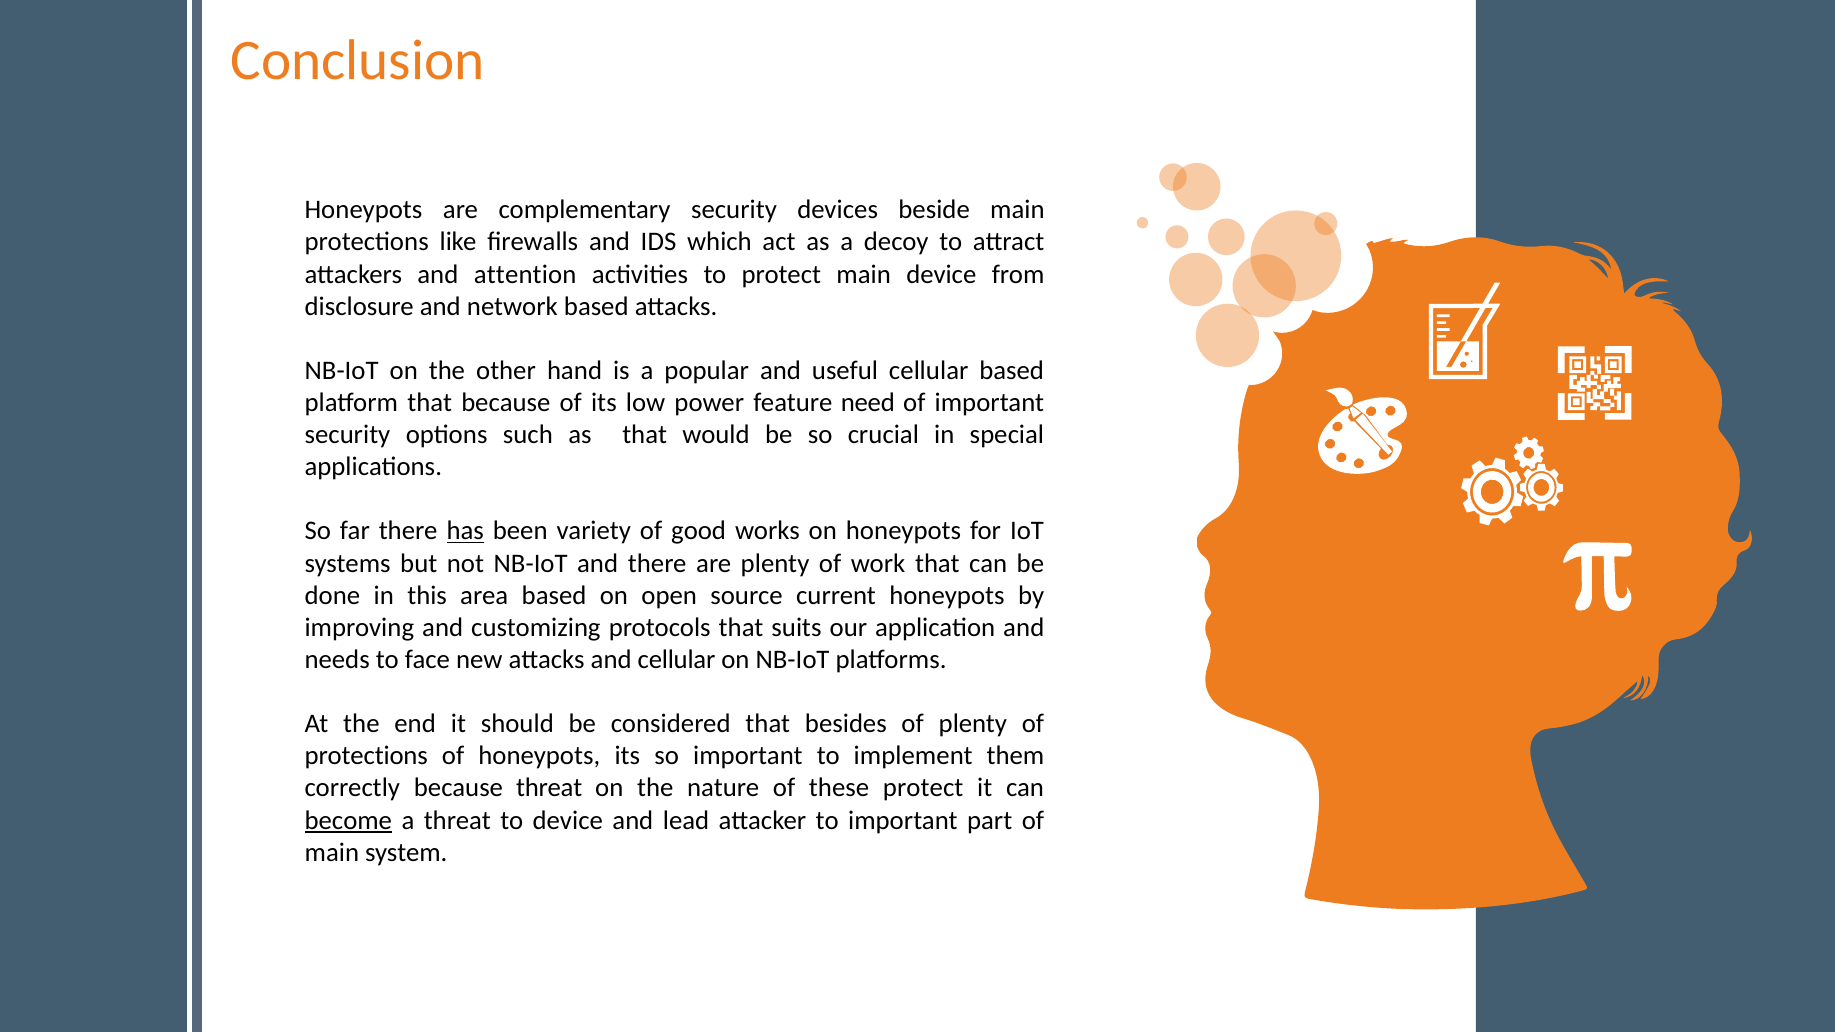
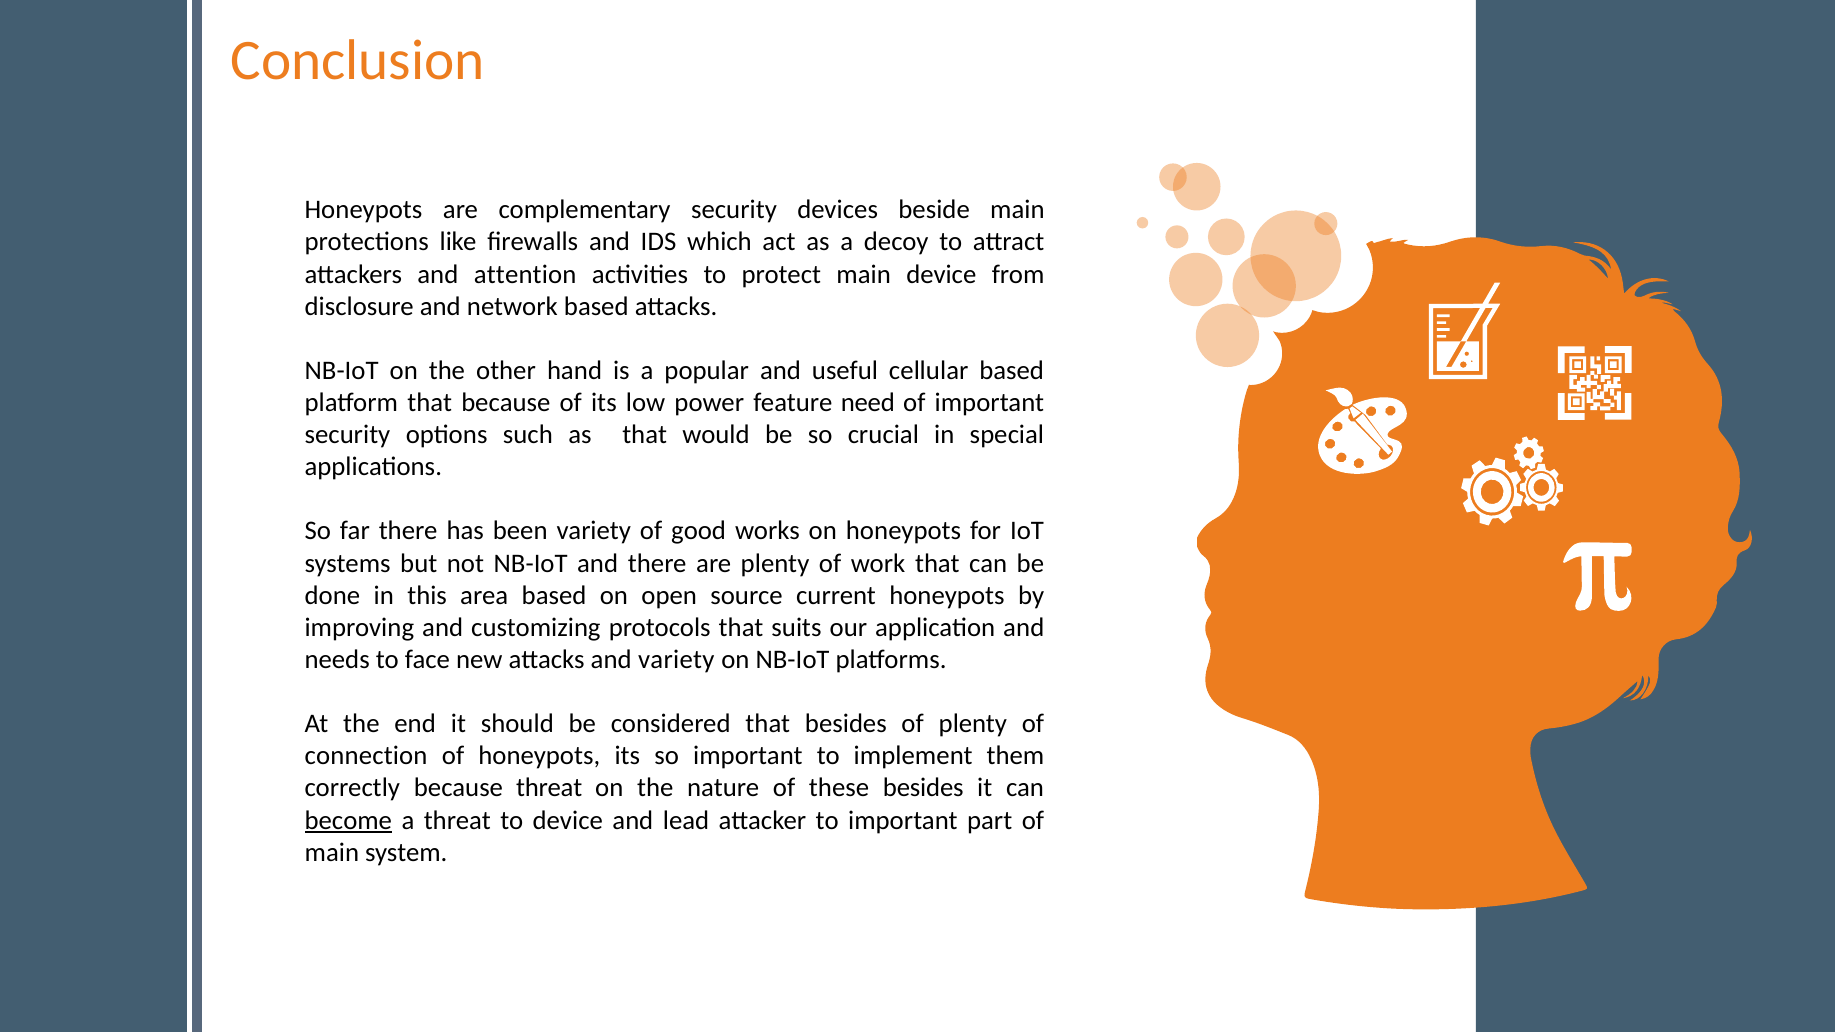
has underline: present -> none
and cellular: cellular -> variety
protections at (366, 756): protections -> connection
these protect: protect -> besides
